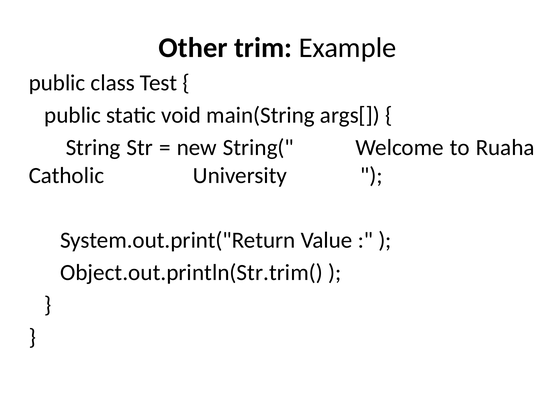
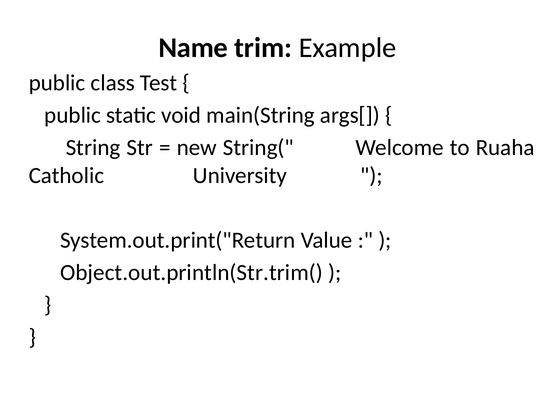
Other: Other -> Name
